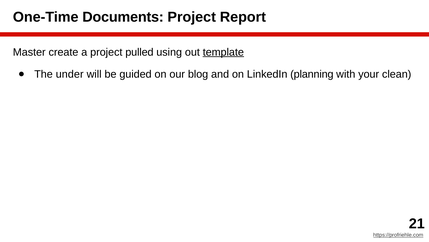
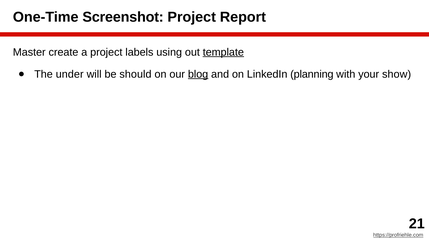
Documents: Documents -> Screenshot
pulled: pulled -> labels
guided: guided -> should
blog underline: none -> present
clean: clean -> show
